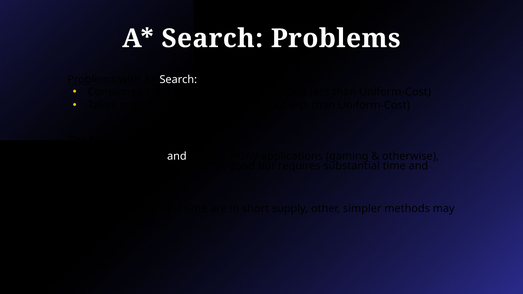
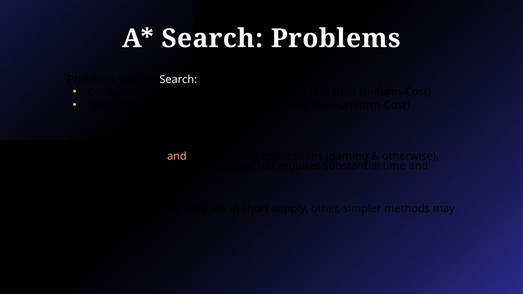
and at (177, 156) colour: white -> pink
